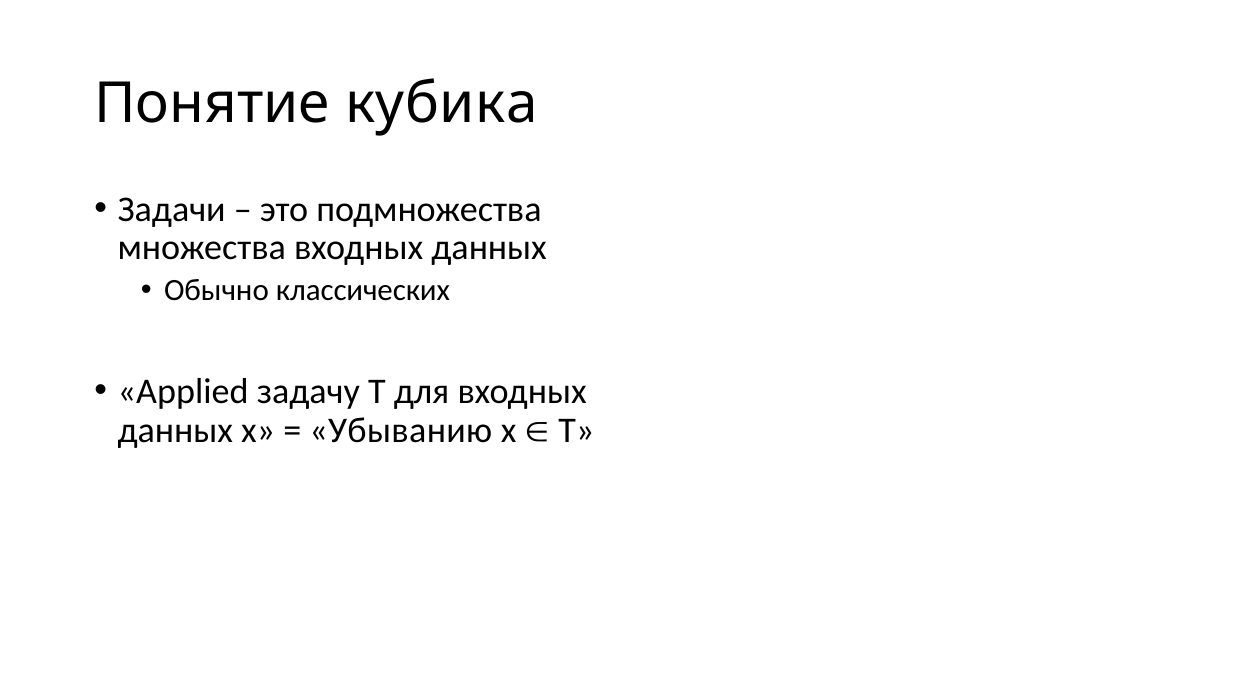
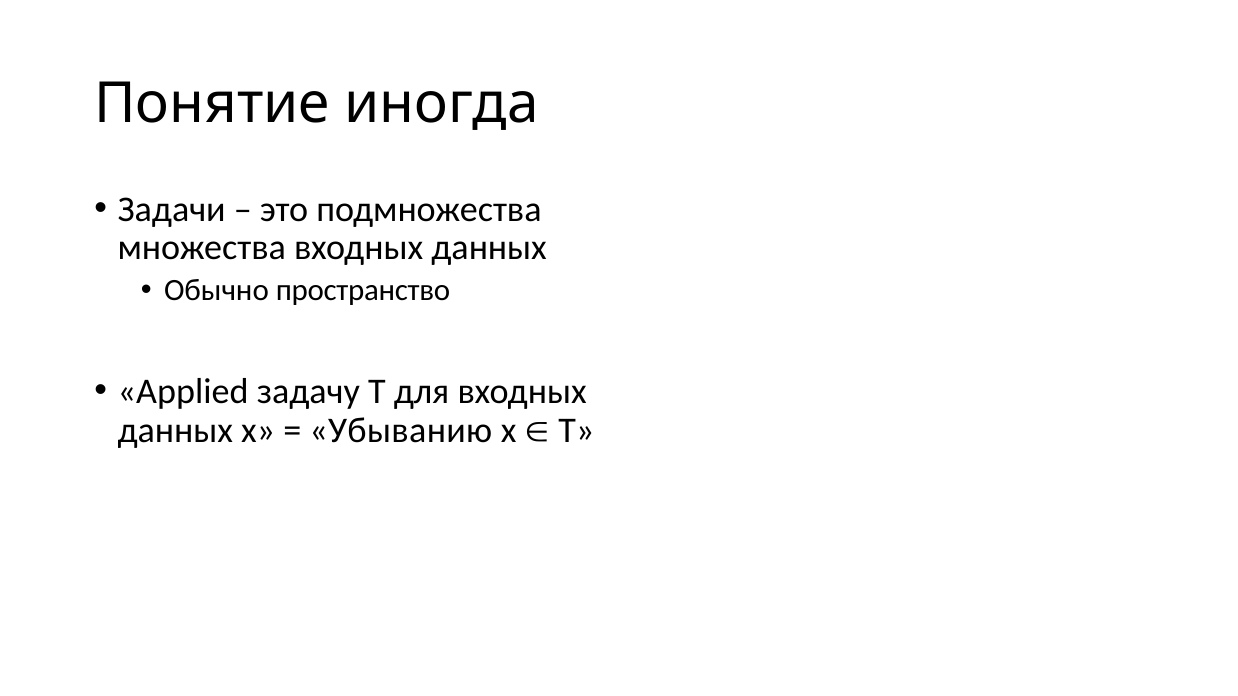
кубика: кубика -> иногда
классических: классических -> пространство
